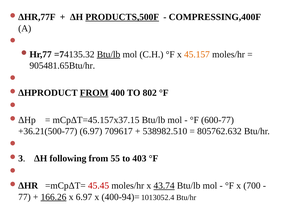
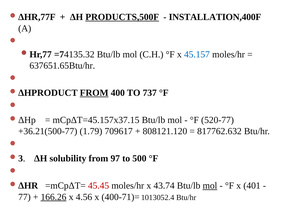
COMPRESSING,400F: COMPRESSING,400F -> INSTALLATION,400F
Btu/lb at (109, 54) underline: present -> none
45.157 colour: orange -> blue
905481.65Btu/hr: 905481.65Btu/hr -> 637651.65Btu/hr
802: 802 -> 737
600-77: 600-77 -> 520-77
+36.21(500-77 6.97: 6.97 -> 1.79
538982.510: 538982.510 -> 808121.120
805762.632: 805762.632 -> 817762.632
following: following -> solubility
55: 55 -> 97
403: 403 -> 500
43.74 underline: present -> none
mol at (210, 185) underline: none -> present
700: 700 -> 401
x 6.97: 6.97 -> 4.56
400-94)=: 400-94)= -> 400-71)=
